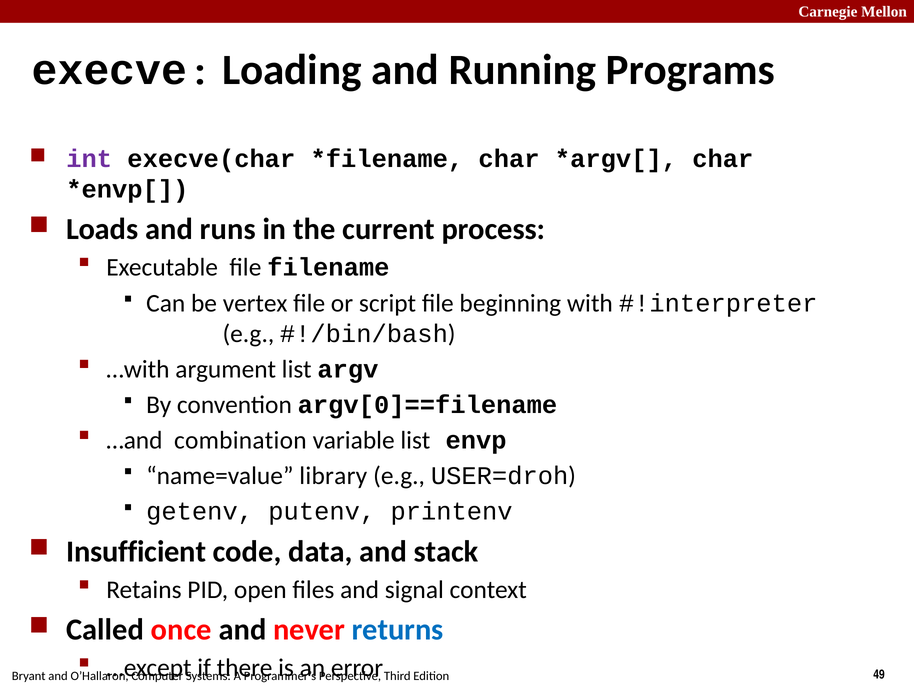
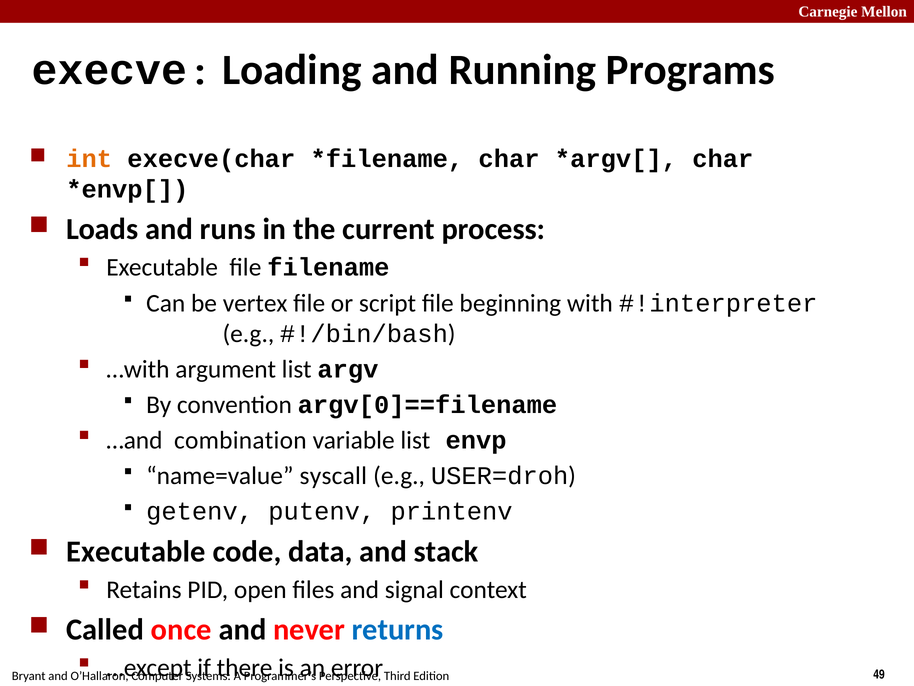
int colour: purple -> orange
library: library -> syscall
Insufficient at (136, 551): Insufficient -> Executable
